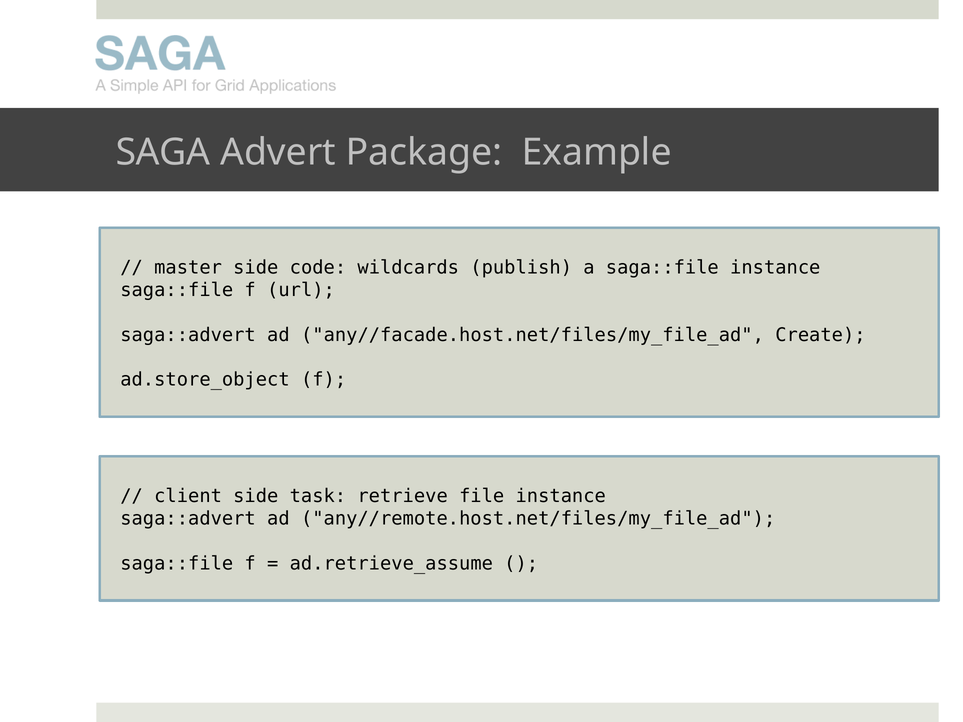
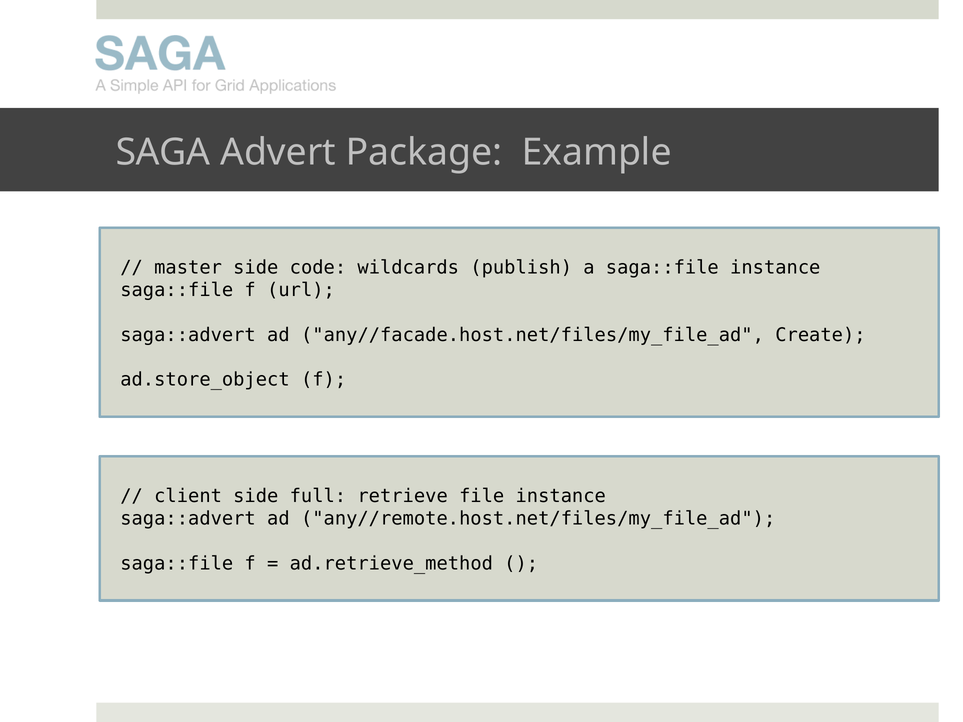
task: task -> full
ad.retrieve_assume: ad.retrieve_assume -> ad.retrieve_method
